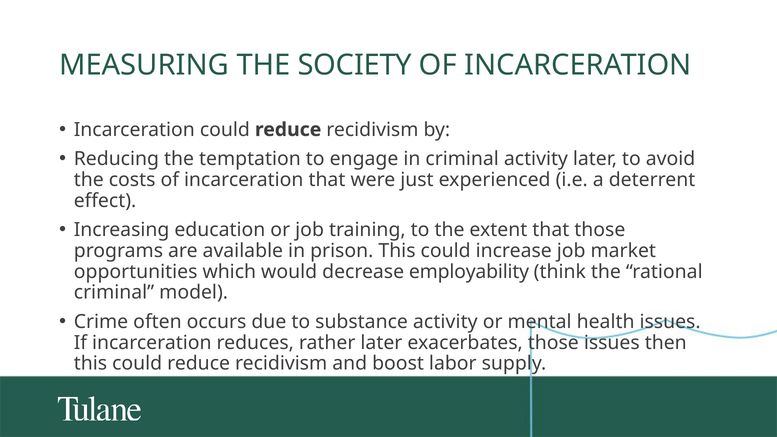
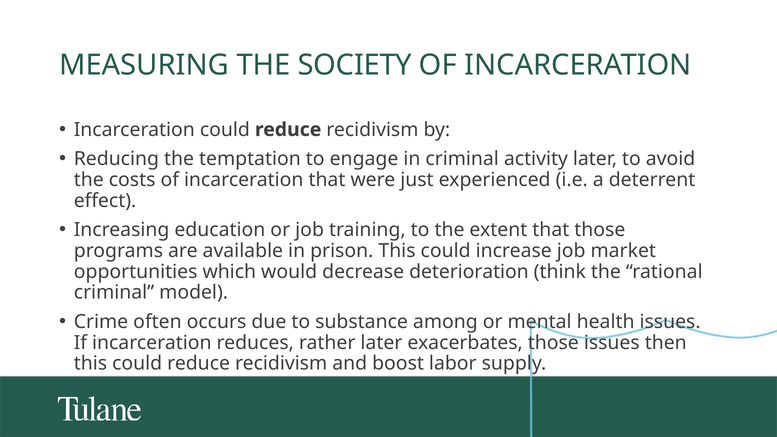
employability: employability -> deterioration
substance activity: activity -> among
